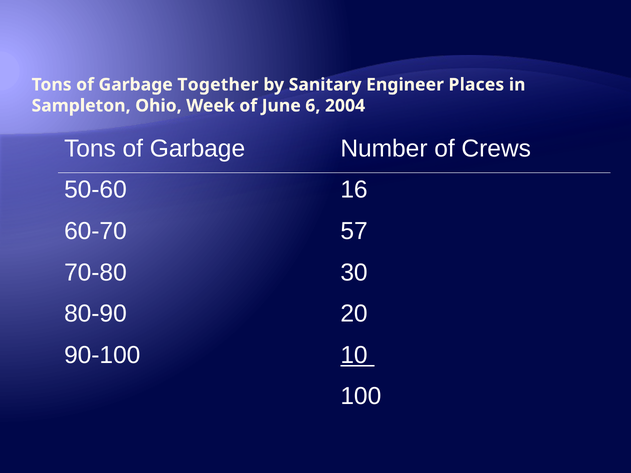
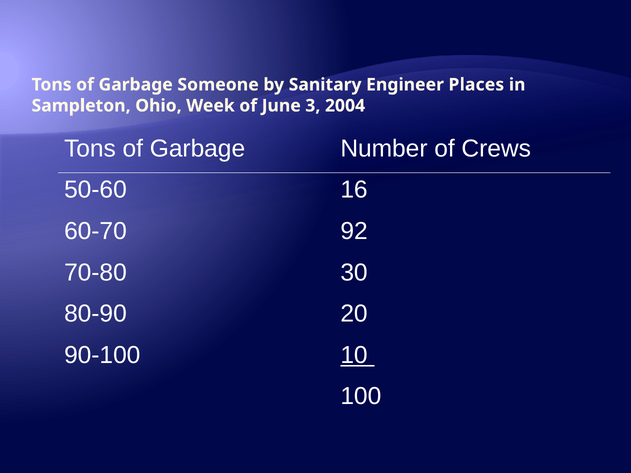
Together: Together -> Someone
6: 6 -> 3
57: 57 -> 92
